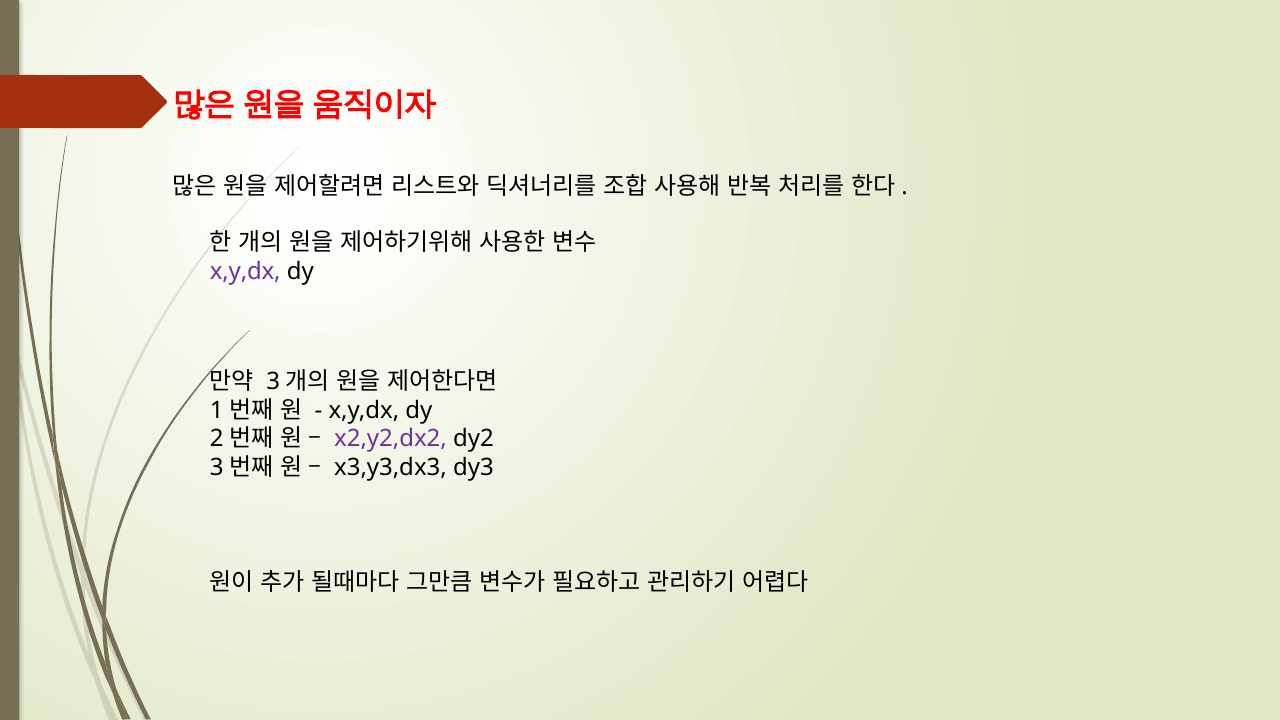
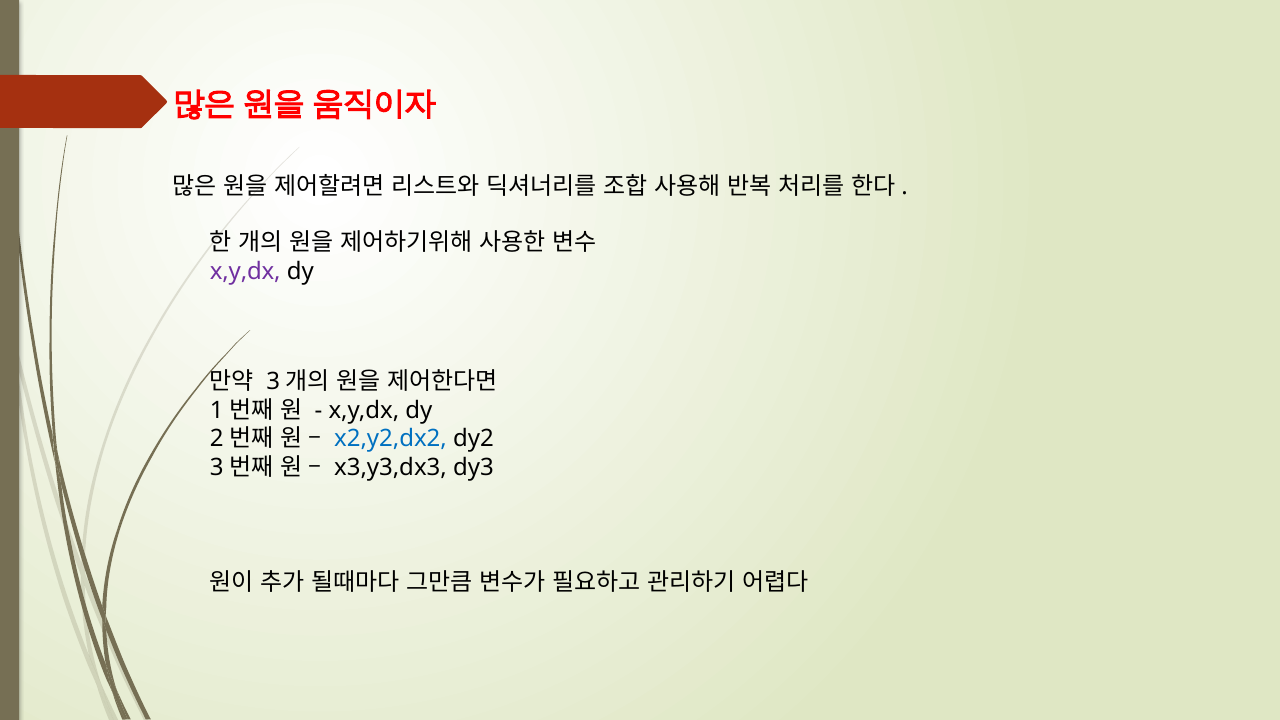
x2,y2,dx2 colour: purple -> blue
